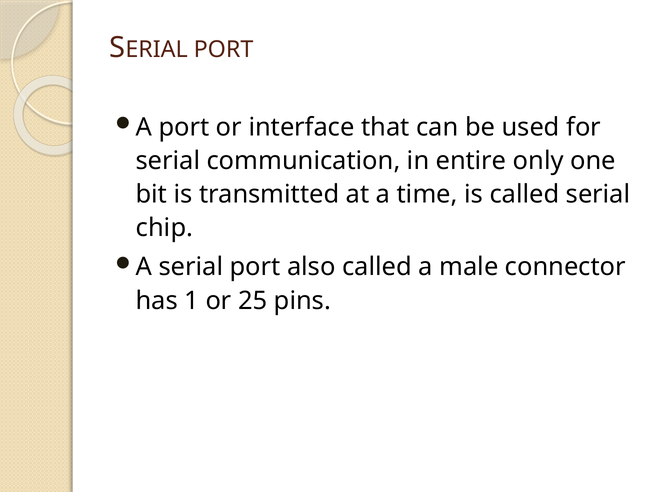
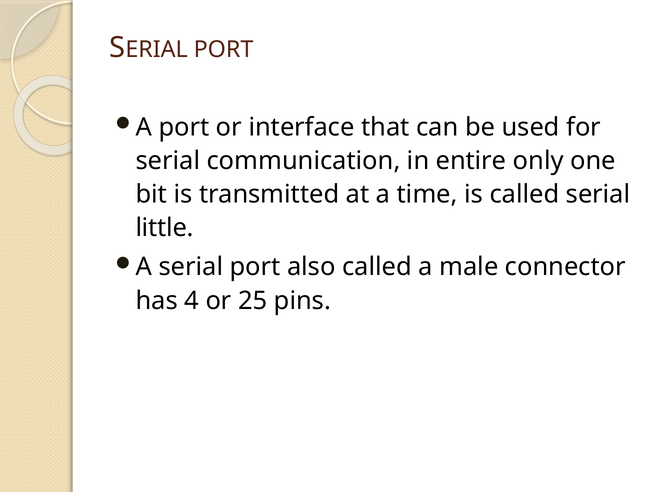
chip: chip -> little
1: 1 -> 4
